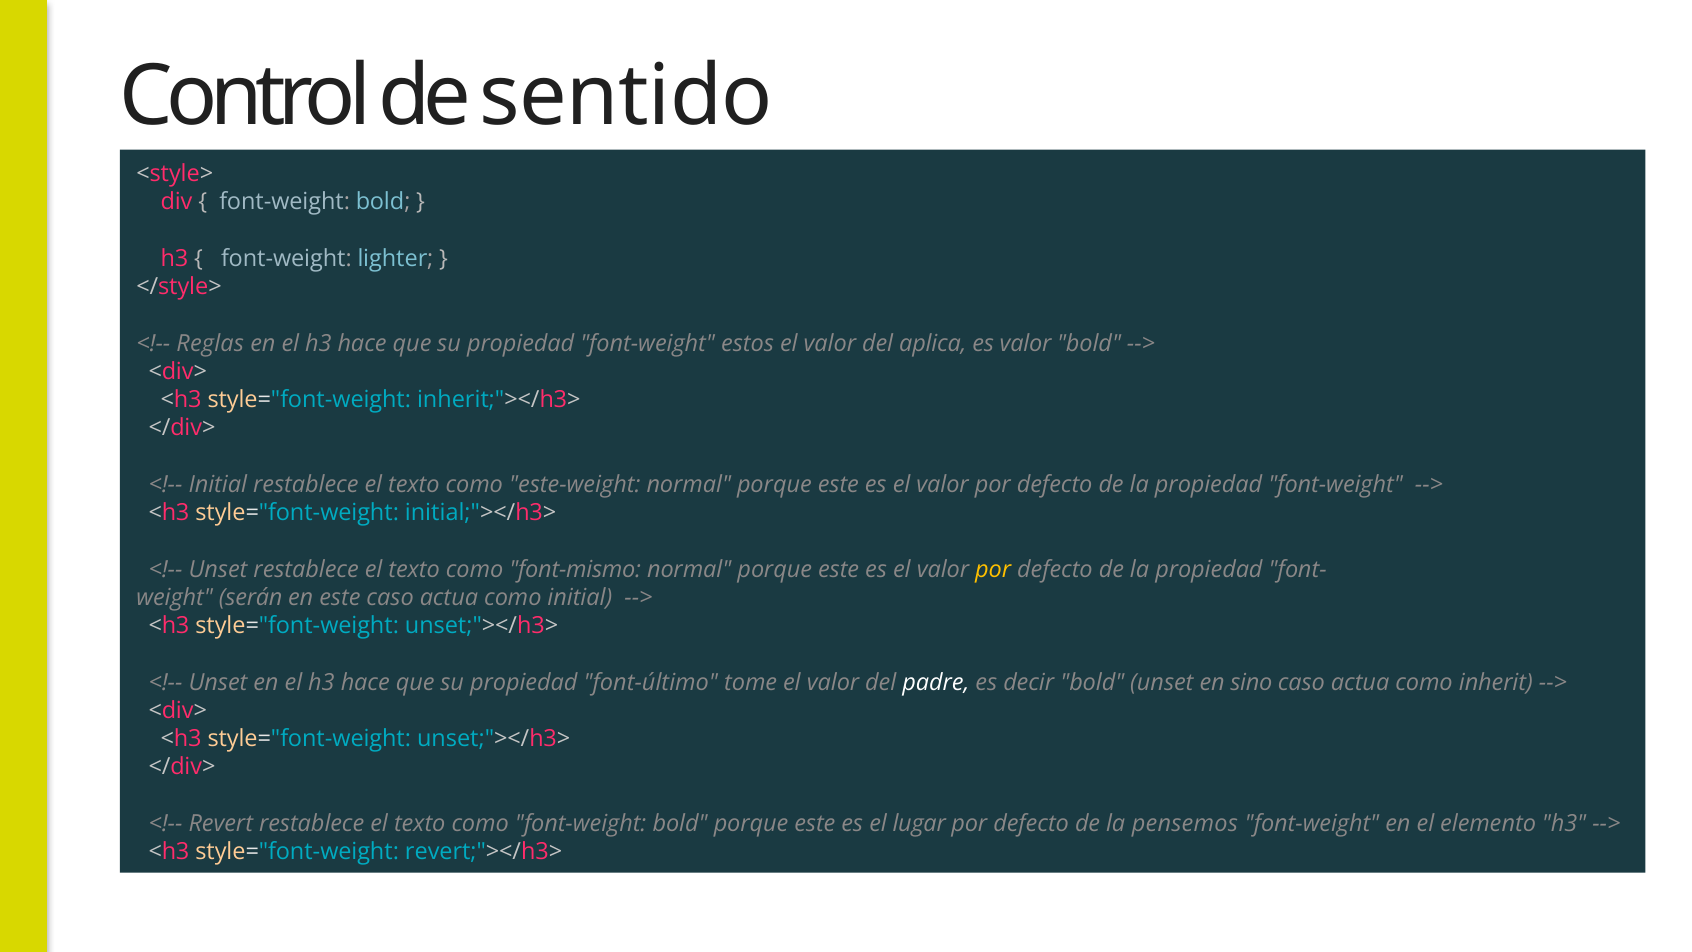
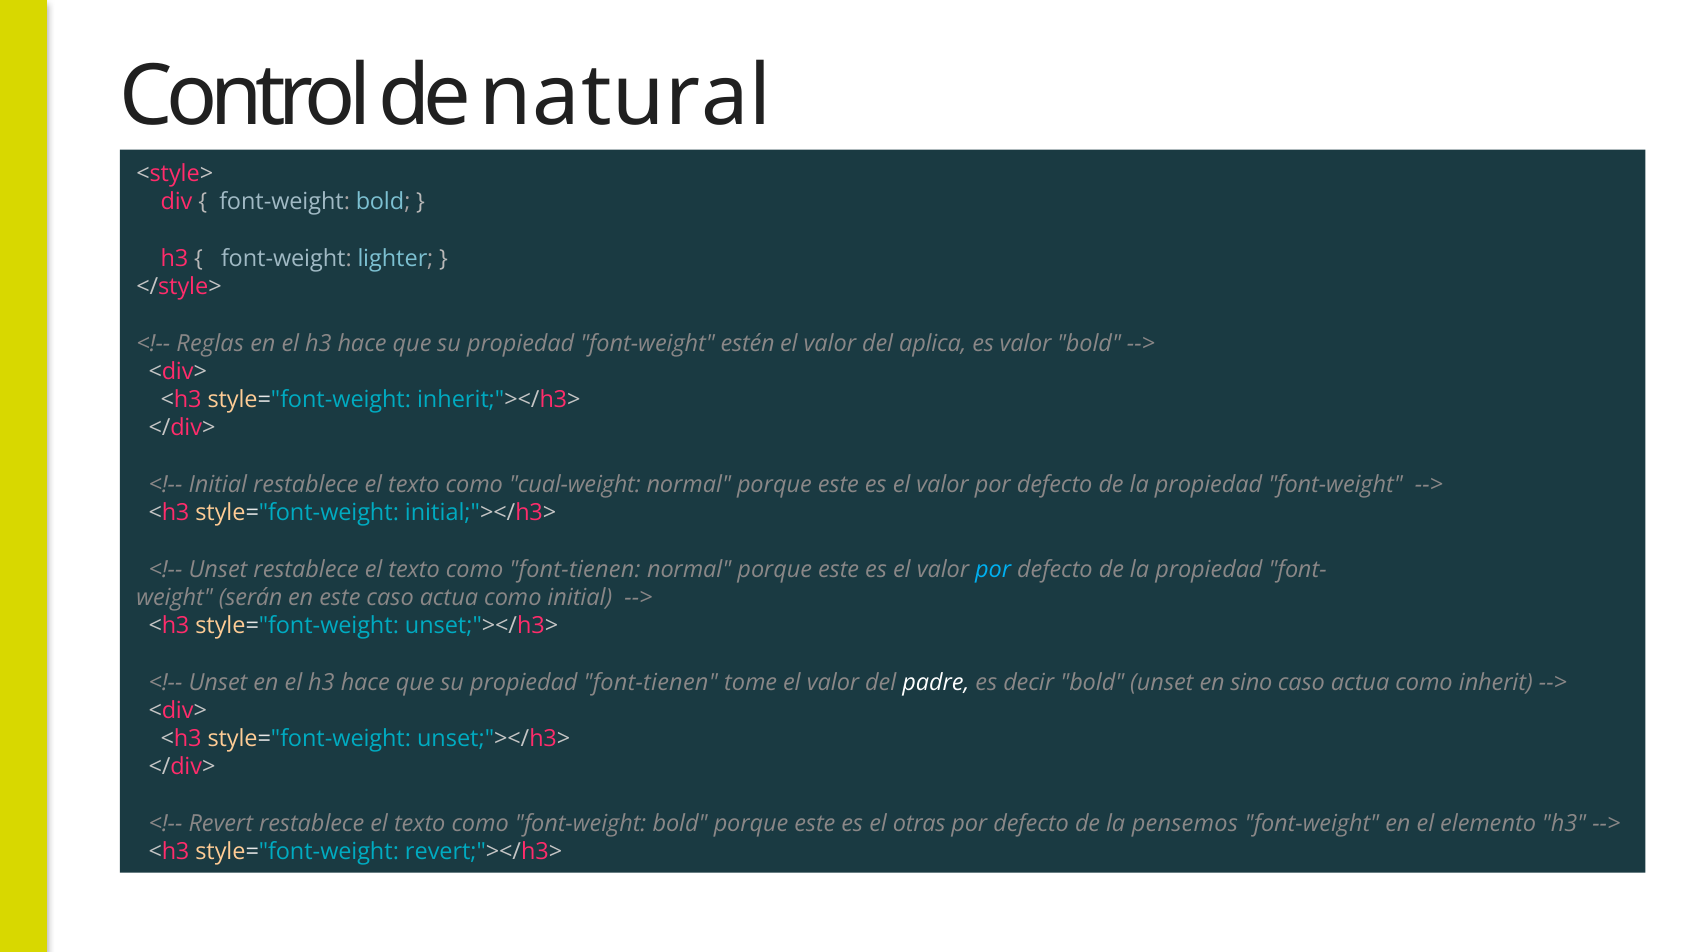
sentido: sentido -> natural
estos: estos -> estén
este-weight: este-weight -> cual-weight
como font-mismo: font-mismo -> font-tienen
por at (993, 569) colour: yellow -> light blue
propiedad font-último: font-último -> font-tienen
lugar: lugar -> otras
